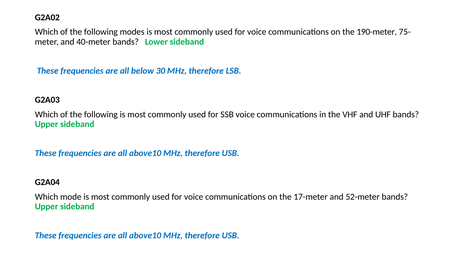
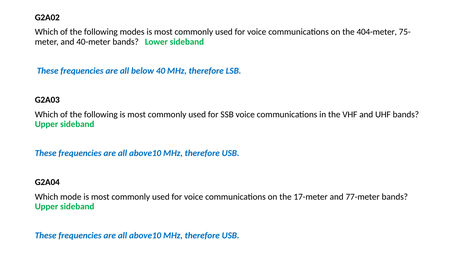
190-meter: 190-meter -> 404-meter
30: 30 -> 40
52-meter: 52-meter -> 77-meter
